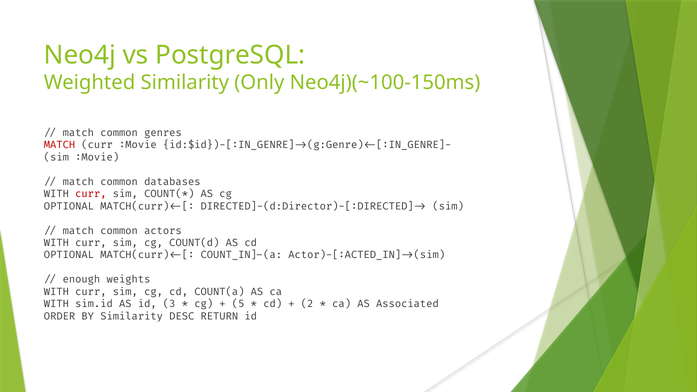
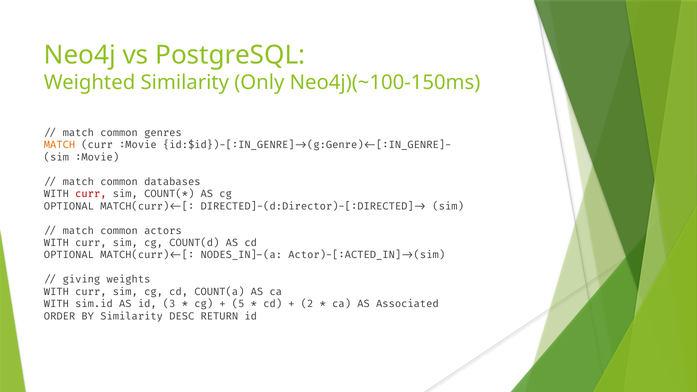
MATCH at (60, 145) colour: red -> orange
COUNT_IN]-(a: COUNT_IN]-(a -> NODES_IN]-(a
enough: enough -> giving
